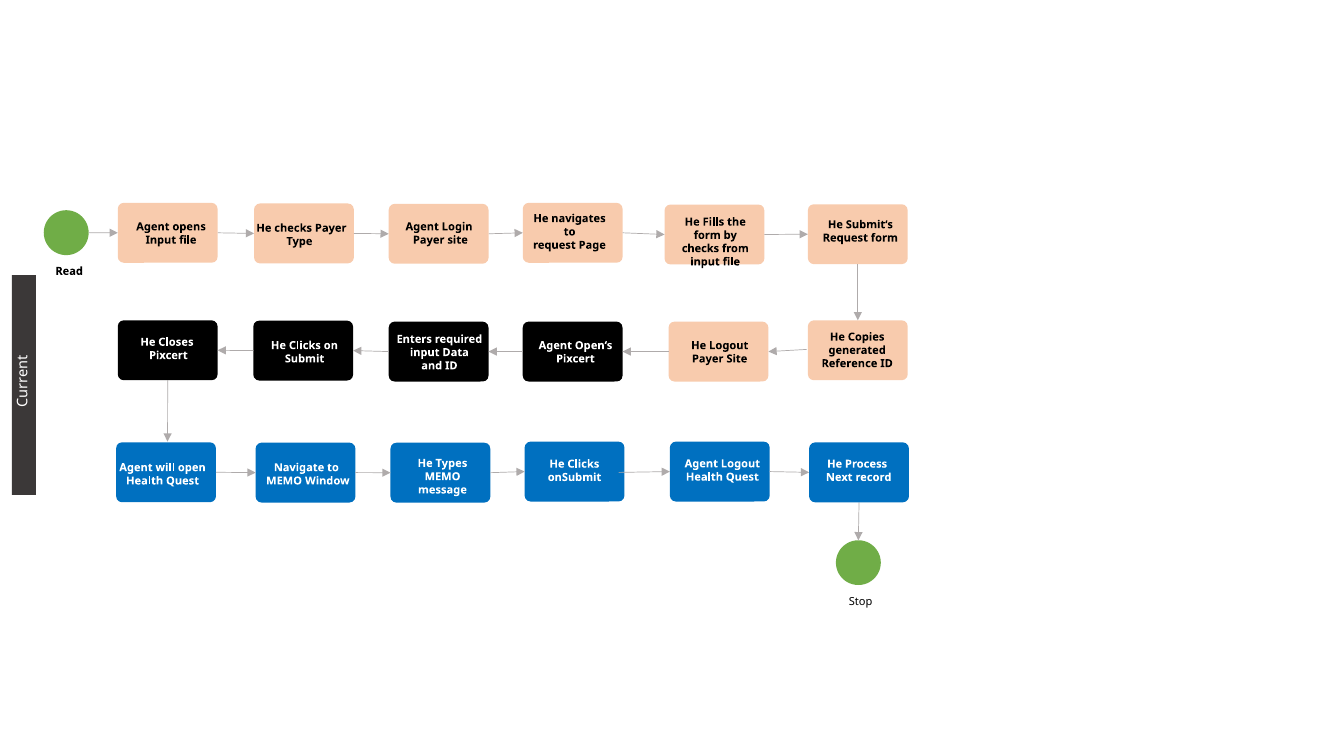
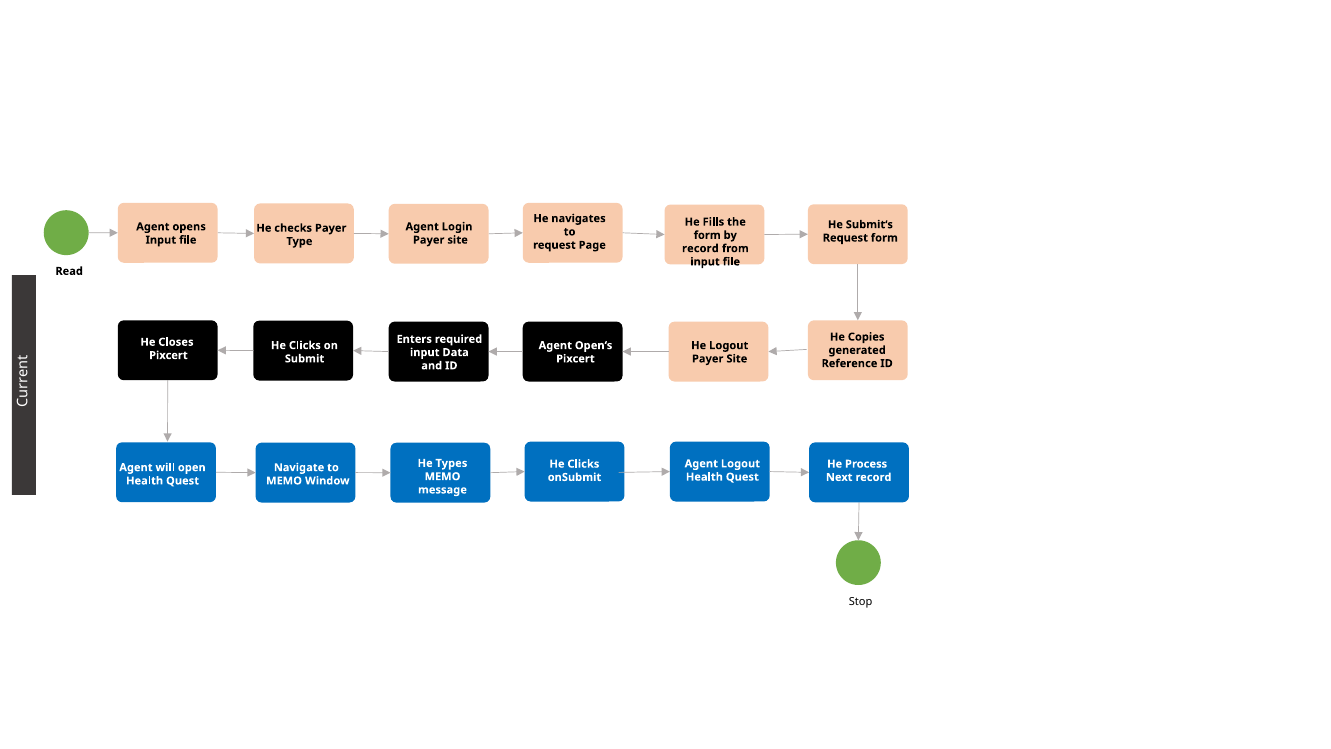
checks at (700, 248): checks -> record
